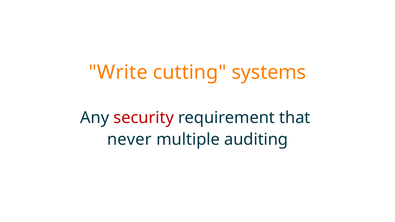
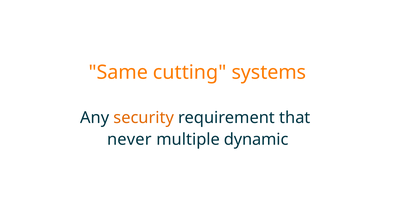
Write: Write -> Same
security colour: red -> orange
auditing: auditing -> dynamic
